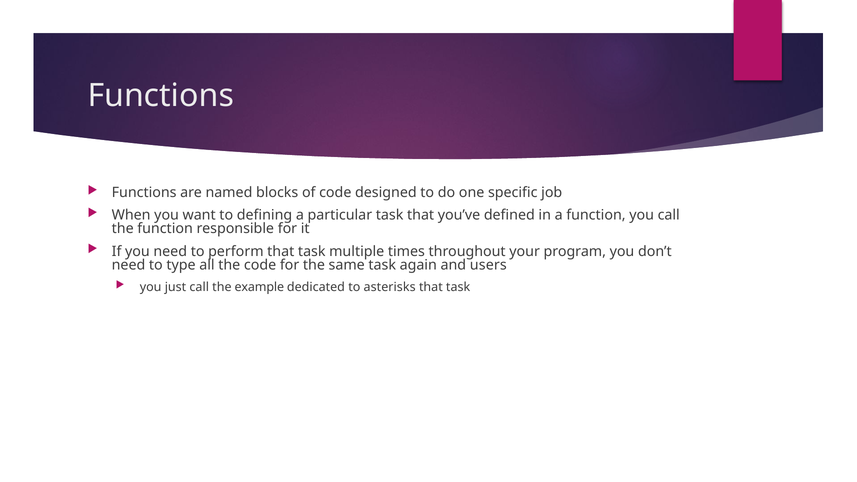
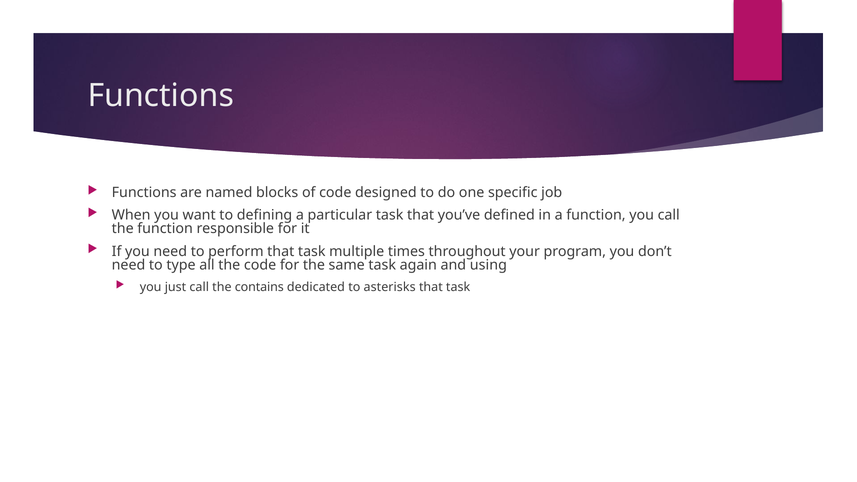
users: users -> using
example: example -> contains
